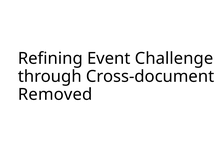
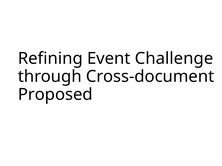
Removed: Removed -> Proposed
